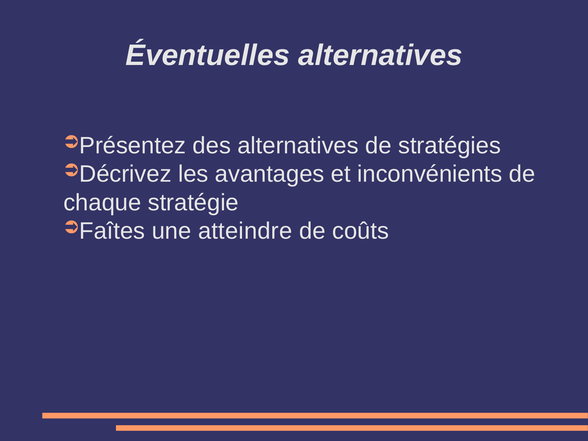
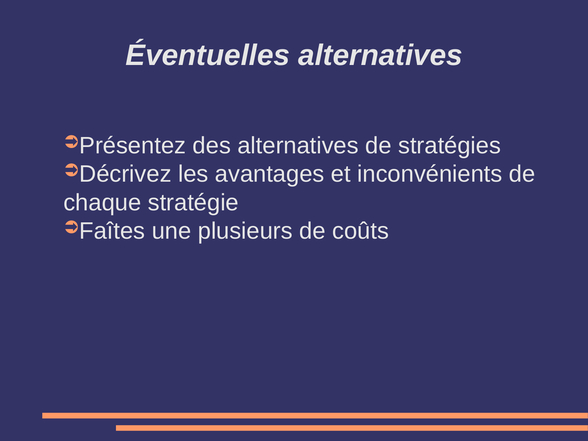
atteindre: atteindre -> plusieurs
